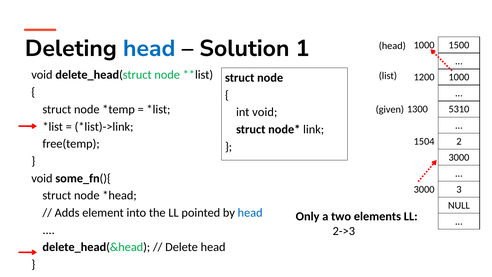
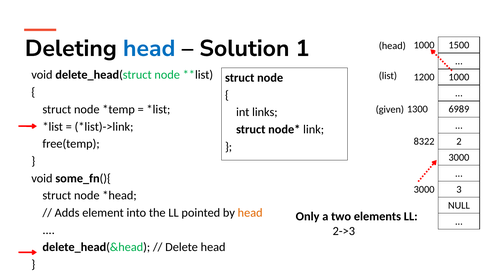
5310: 5310 -> 6989
int void: void -> links
1504: 1504 -> 8322
head at (250, 213) colour: blue -> orange
